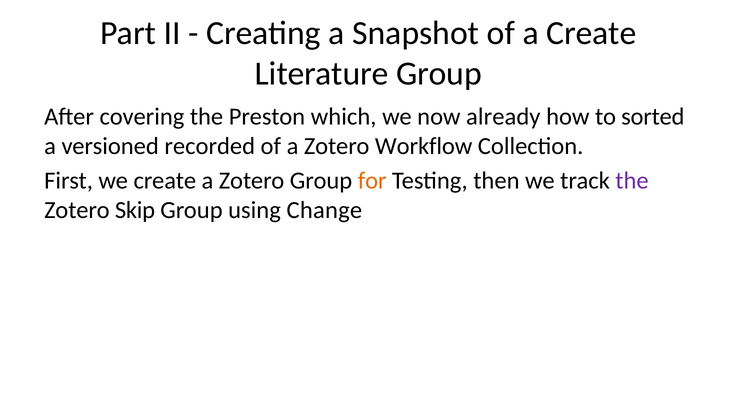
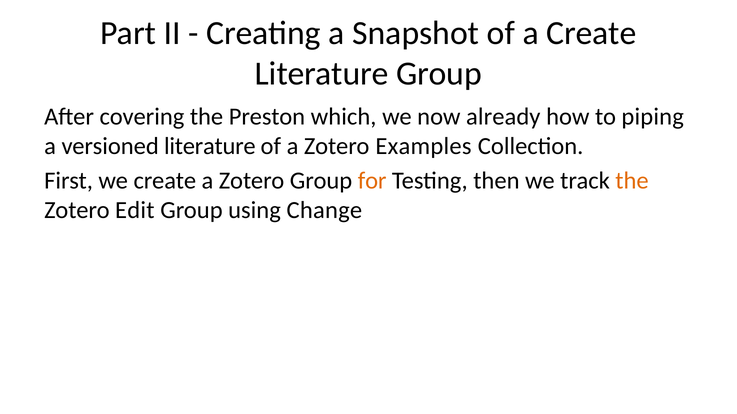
sorted: sorted -> piping
versioned recorded: recorded -> literature
Workflow: Workflow -> Examples
the at (632, 181) colour: purple -> orange
Skip: Skip -> Edit
